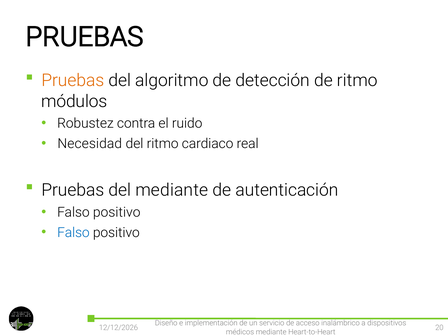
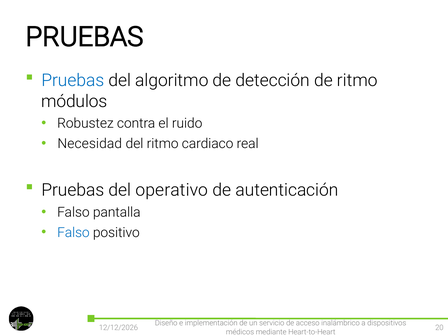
Pruebas at (73, 80) colour: orange -> blue
del mediante: mediante -> operativo
positivo at (117, 212): positivo -> pantalla
